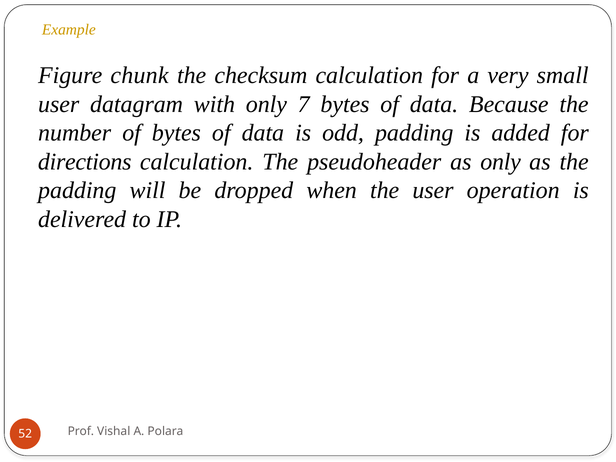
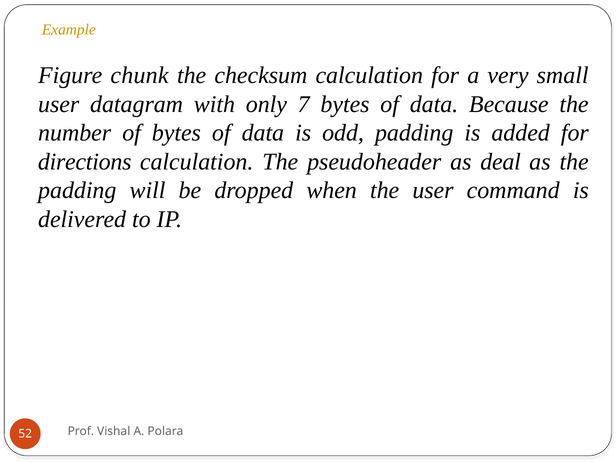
as only: only -> deal
operation: operation -> command
